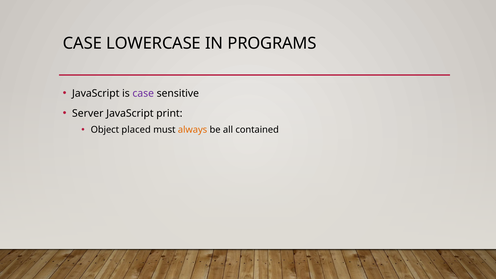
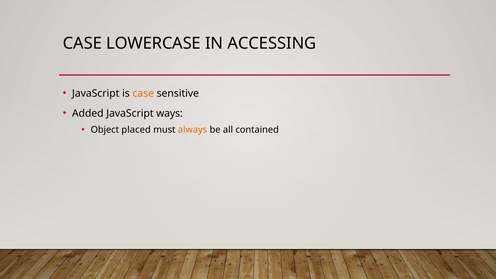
PROGRAMS: PROGRAMS -> ACCESSING
case at (143, 93) colour: purple -> orange
Server: Server -> Added
print: print -> ways
